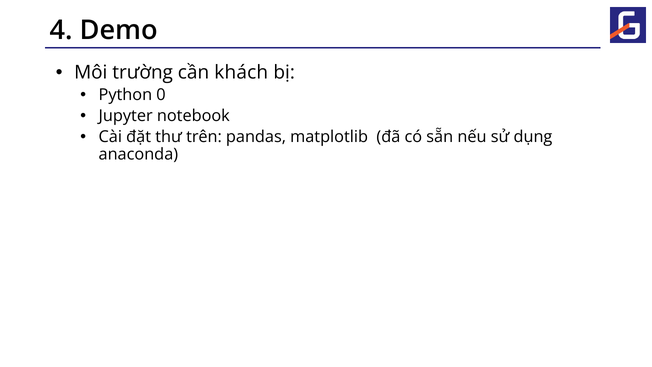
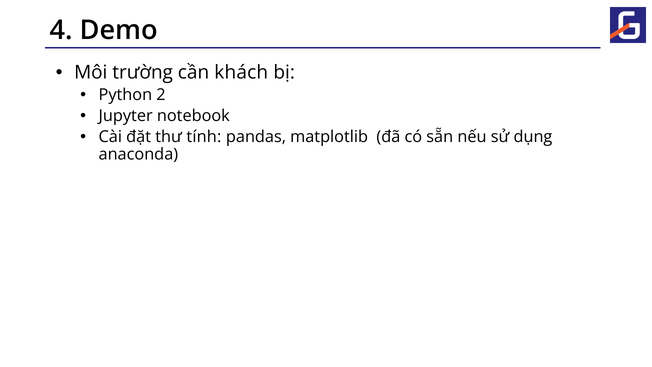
0: 0 -> 2
trên: trên -> tính
